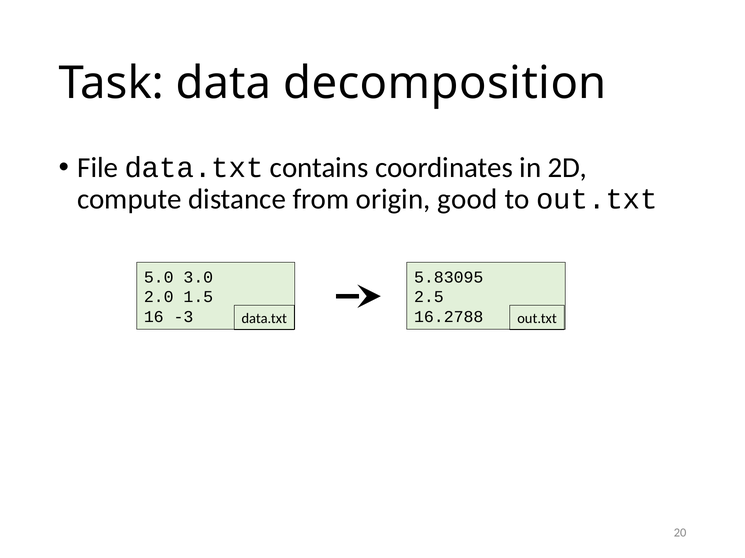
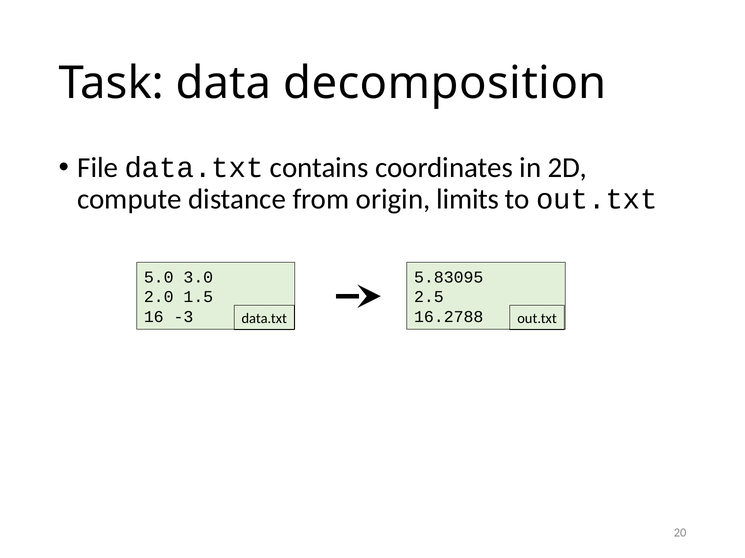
good: good -> limits
